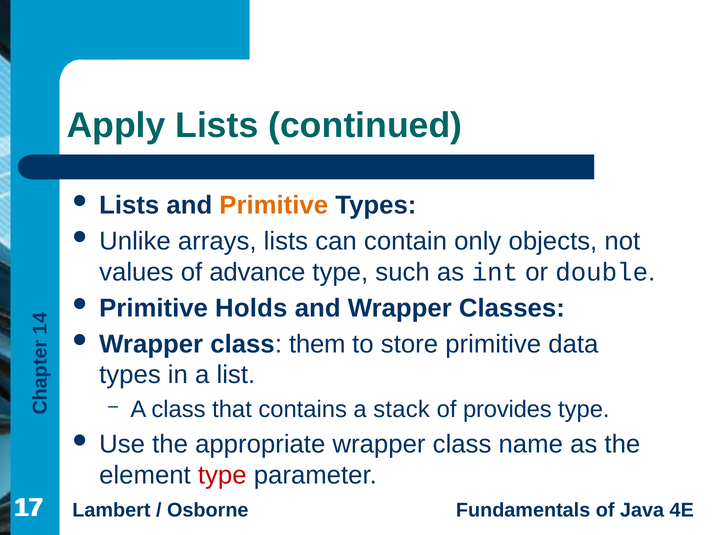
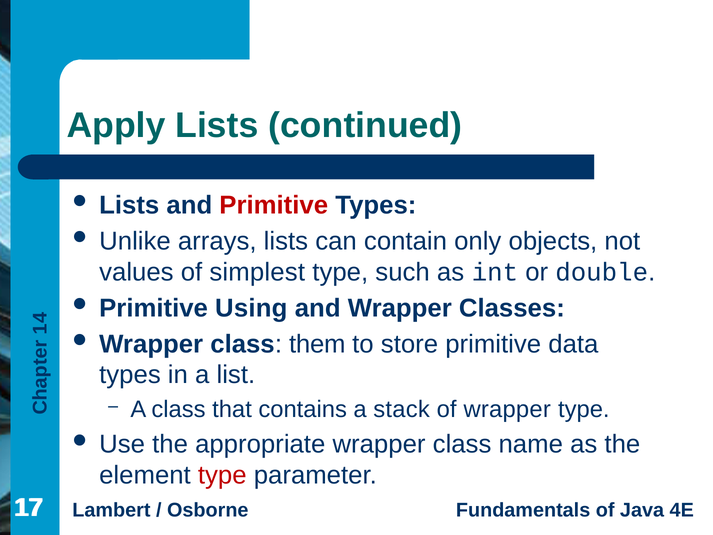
Primitive at (274, 205) colour: orange -> red
advance: advance -> simplest
Holds: Holds -> Using
of provides: provides -> wrapper
